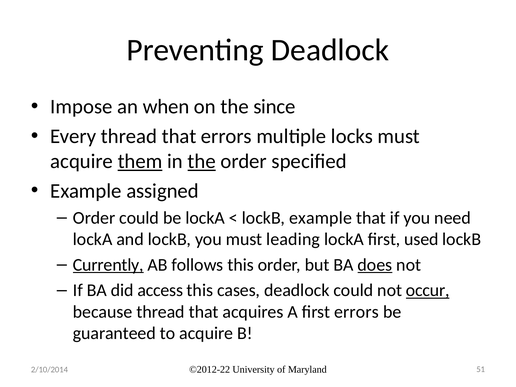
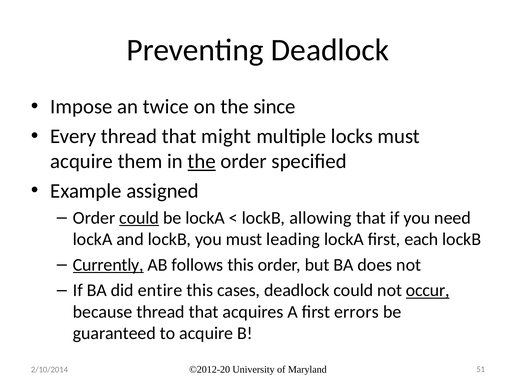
when: when -> twice
that errors: errors -> might
them underline: present -> none
could at (139, 218) underline: none -> present
lockB example: example -> allowing
used: used -> each
does underline: present -> none
access: access -> entire
©2012-22: ©2012-22 -> ©2012-20
